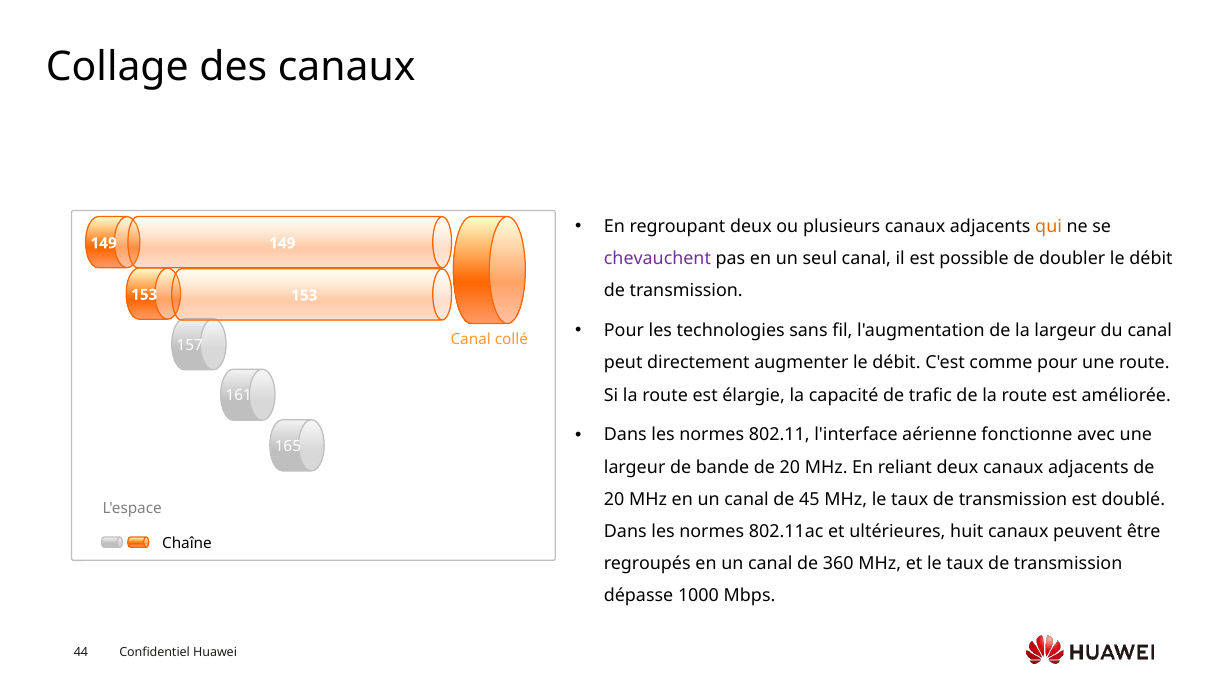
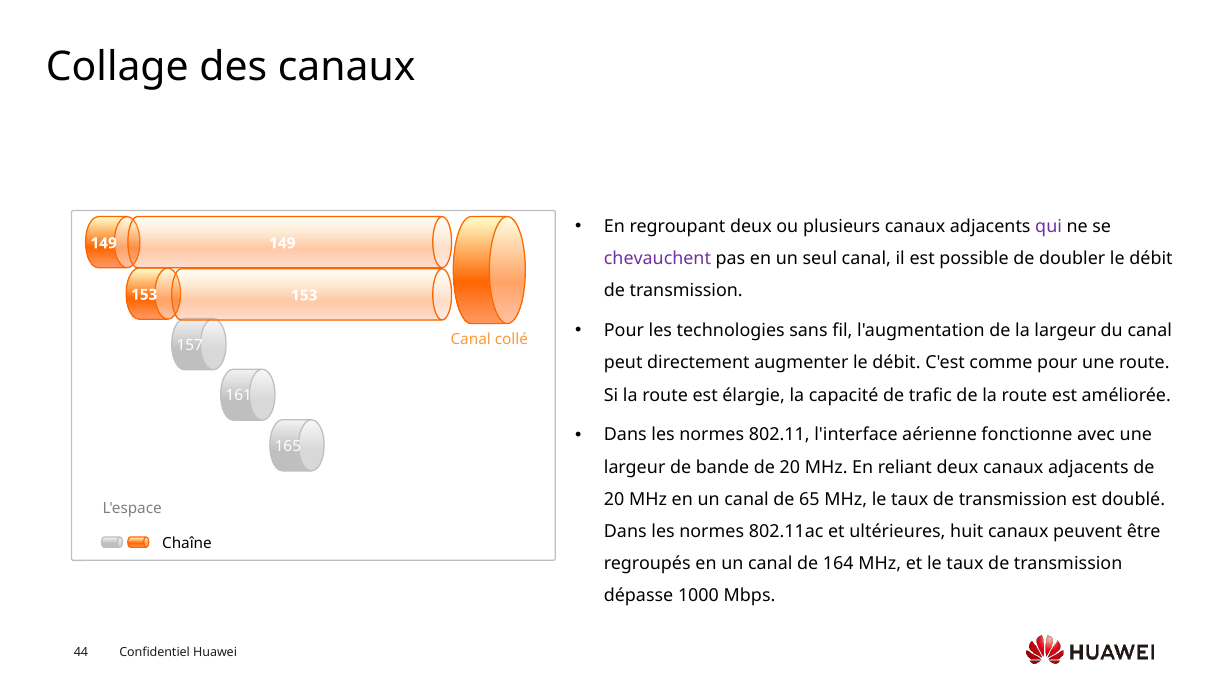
qui colour: orange -> purple
45: 45 -> 65
360: 360 -> 164
